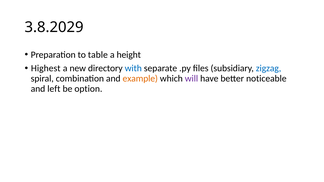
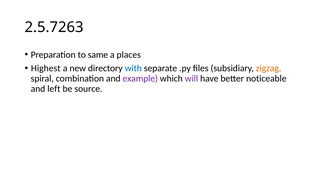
3.8.2029: 3.8.2029 -> 2.5.7263
table: table -> same
height: height -> places
zigzag colour: blue -> orange
example colour: orange -> purple
option: option -> source
